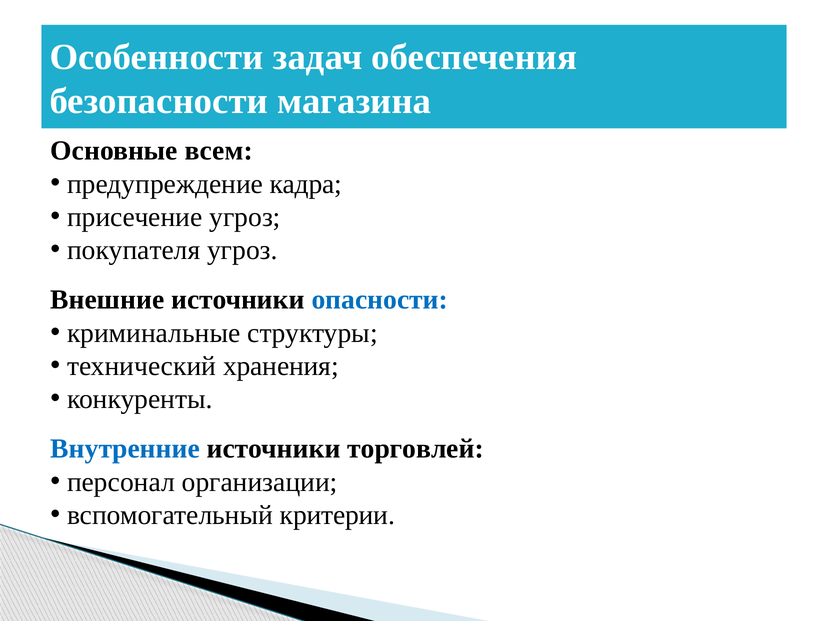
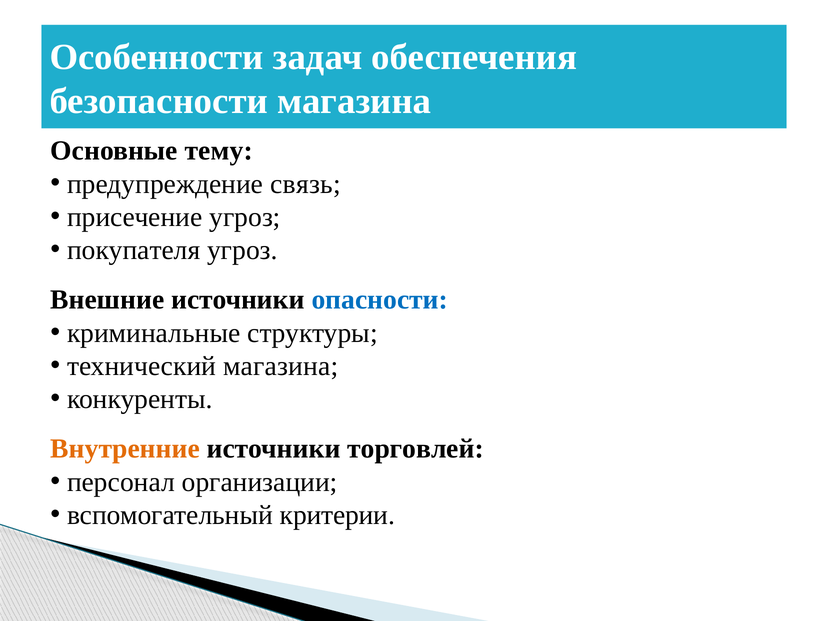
всем: всем -> тему
кадра: кадра -> связь
технический хранения: хранения -> магазина
Внутренние colour: blue -> orange
